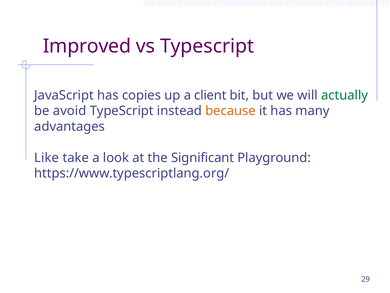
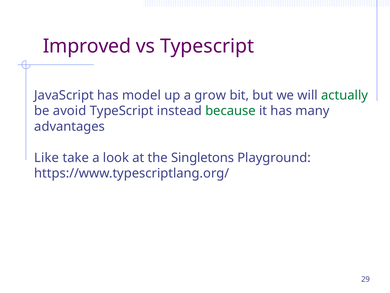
copies: copies -> model
client: client -> grow
because colour: orange -> green
Significant: Significant -> Singletons
